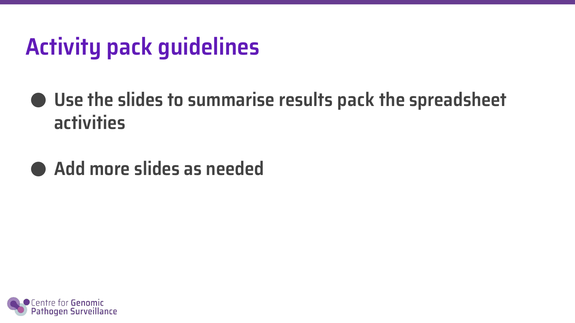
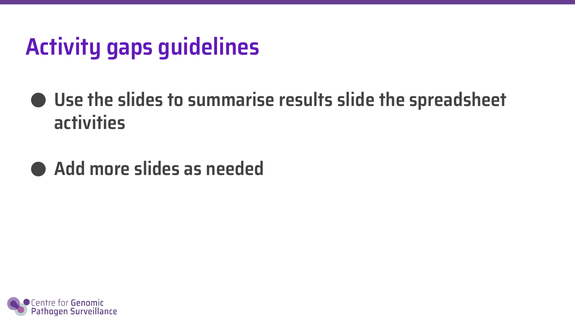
Activity pack: pack -> gaps
results pack: pack -> slide
